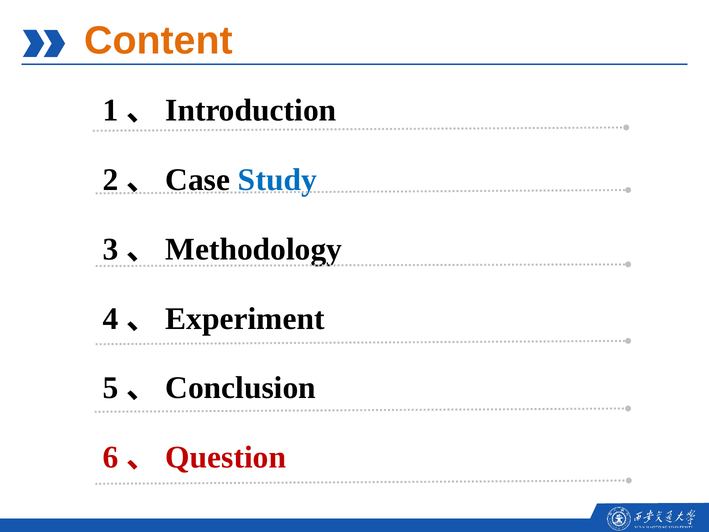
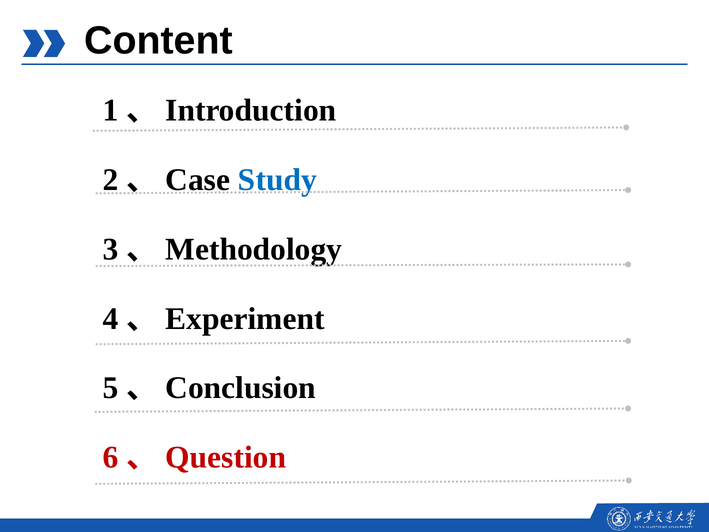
Content colour: orange -> black
